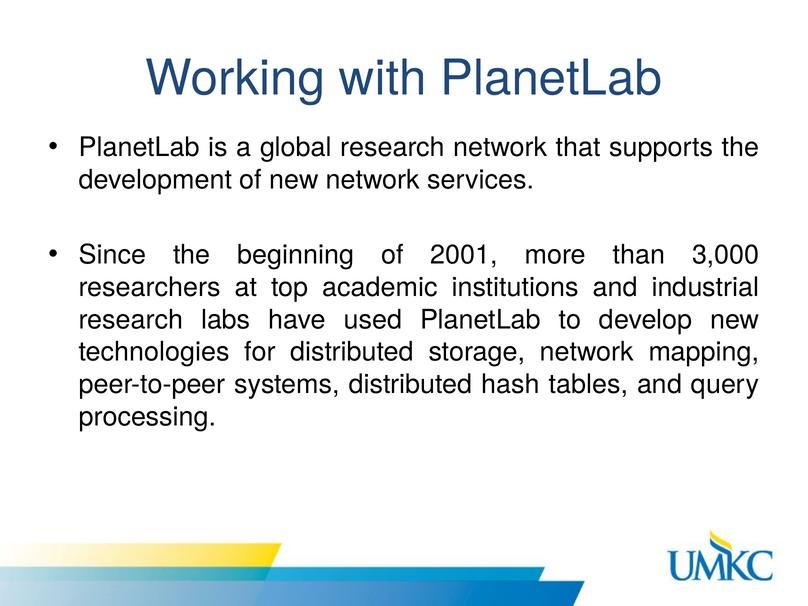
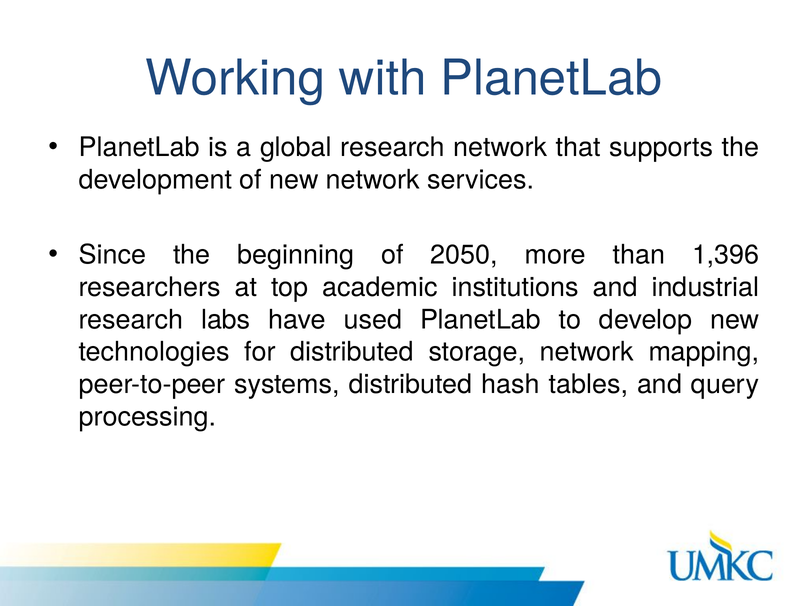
2001: 2001 -> 2050
3,000: 3,000 -> 1,396
